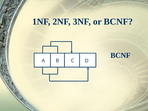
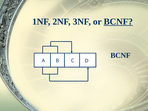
BCNF at (118, 22) underline: none -> present
